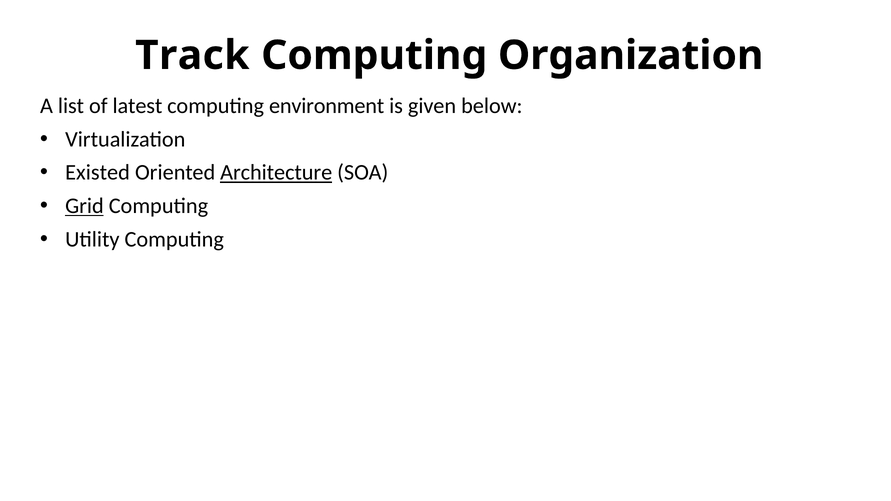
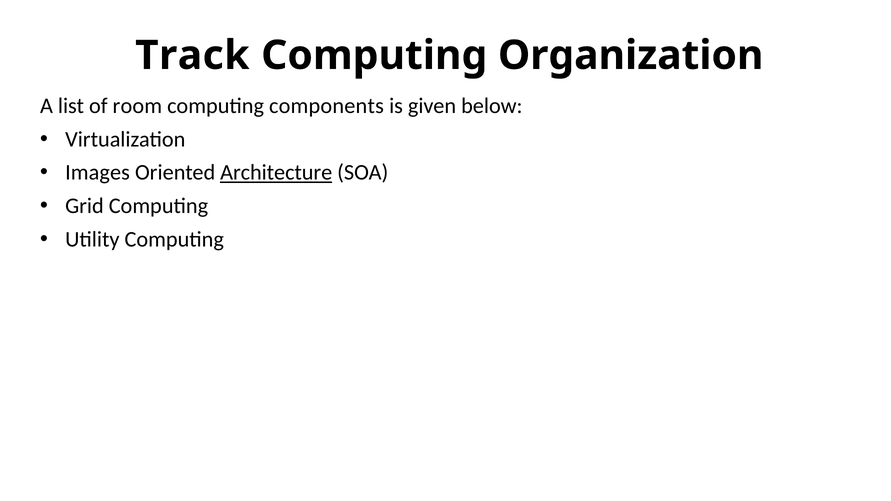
latest: latest -> room
environment: environment -> components
Existed: Existed -> Images
Grid underline: present -> none
